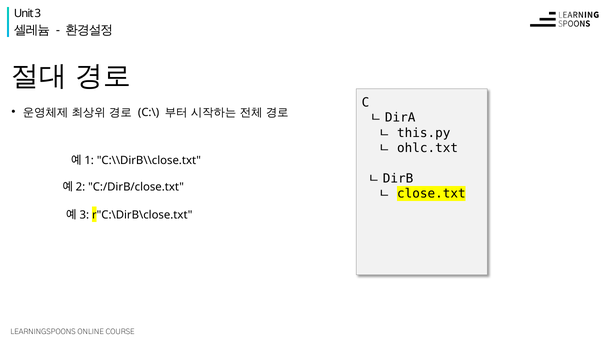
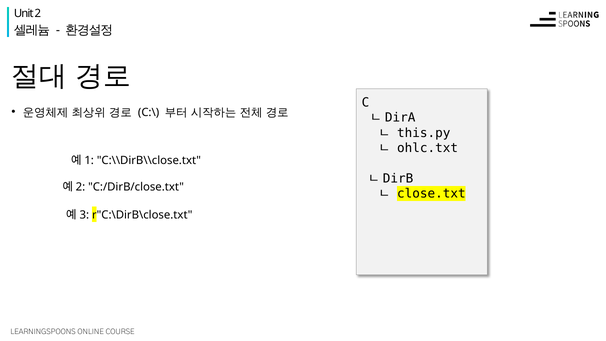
3: 3 -> 2
